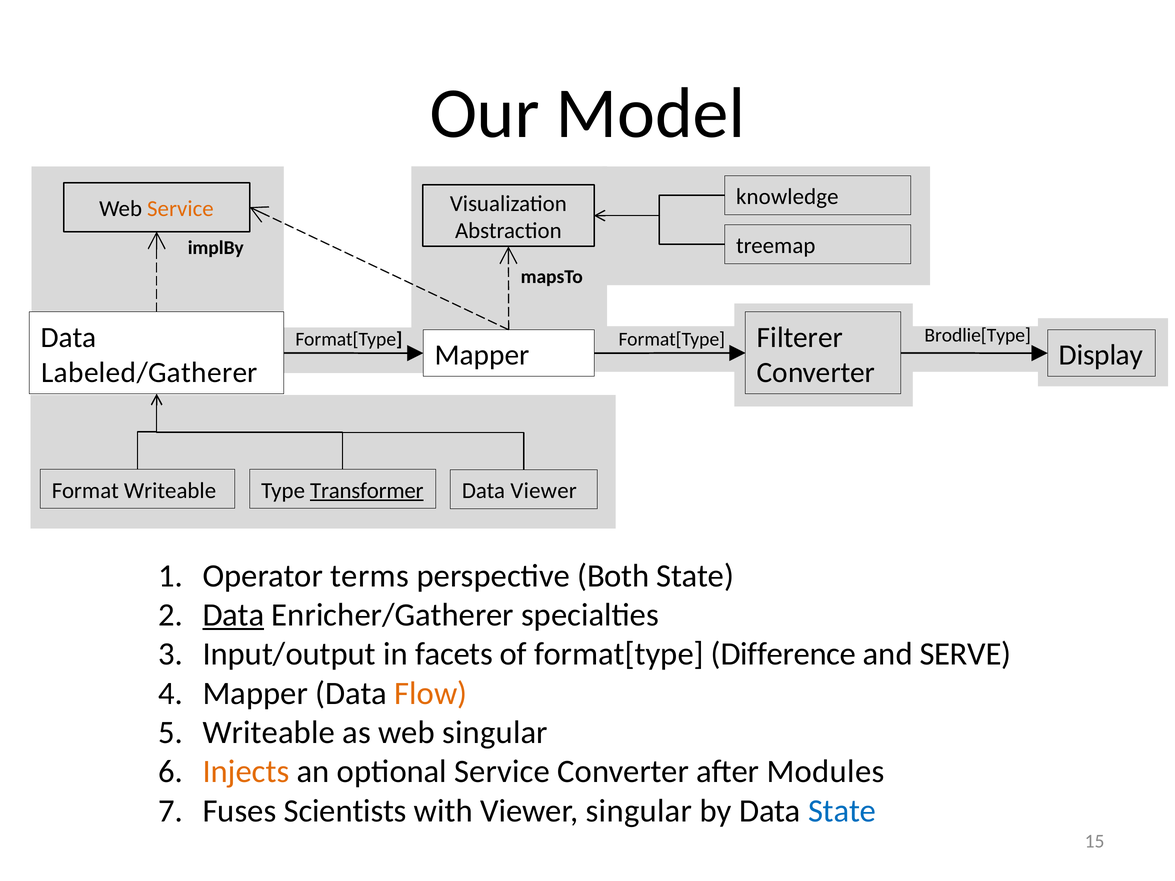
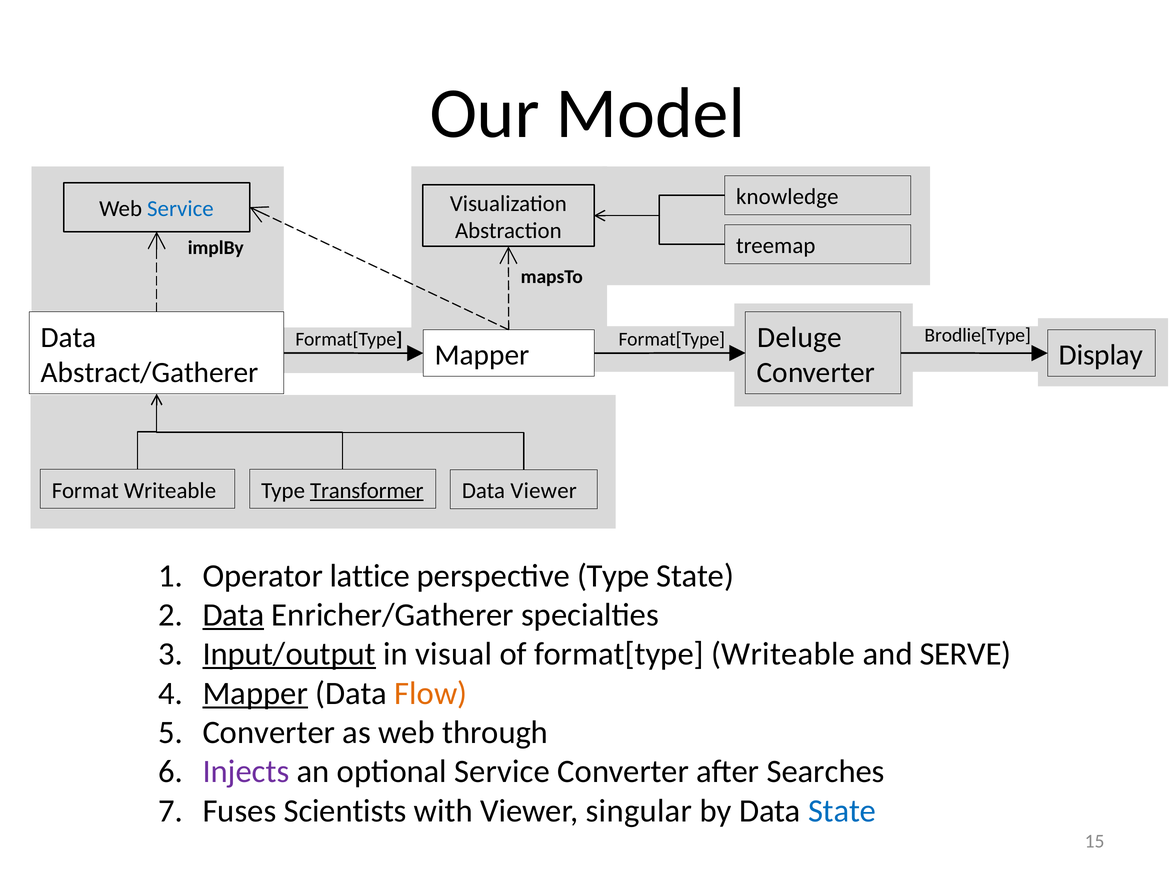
Service at (180, 209) colour: orange -> blue
Filterer: Filterer -> Deluge
Labeled/Gatherer: Labeled/Gatherer -> Abstract/Gatherer
terms: terms -> lattice
perspective Both: Both -> Type
Input/output underline: none -> present
facets: facets -> visual
format[type Difference: Difference -> Writeable
Mapper at (255, 694) underline: none -> present
Writeable at (269, 733): Writeable -> Converter
web singular: singular -> through
Injects colour: orange -> purple
Modules: Modules -> Searches
